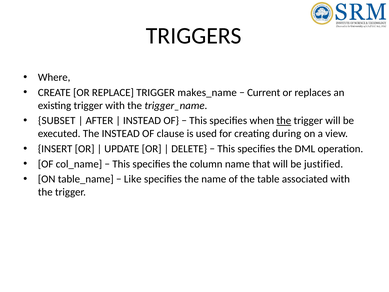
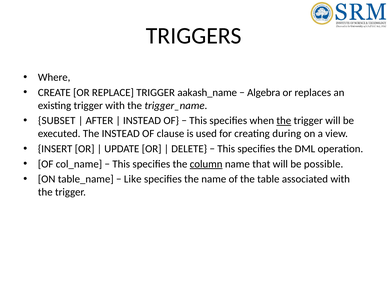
makes_name: makes_name -> aakash_name
Current: Current -> Algebra
column underline: none -> present
justified: justified -> possible
